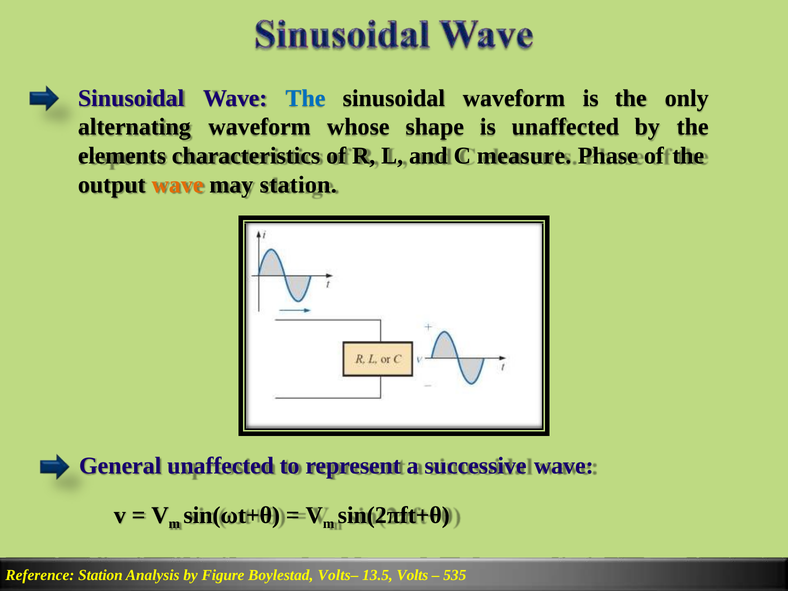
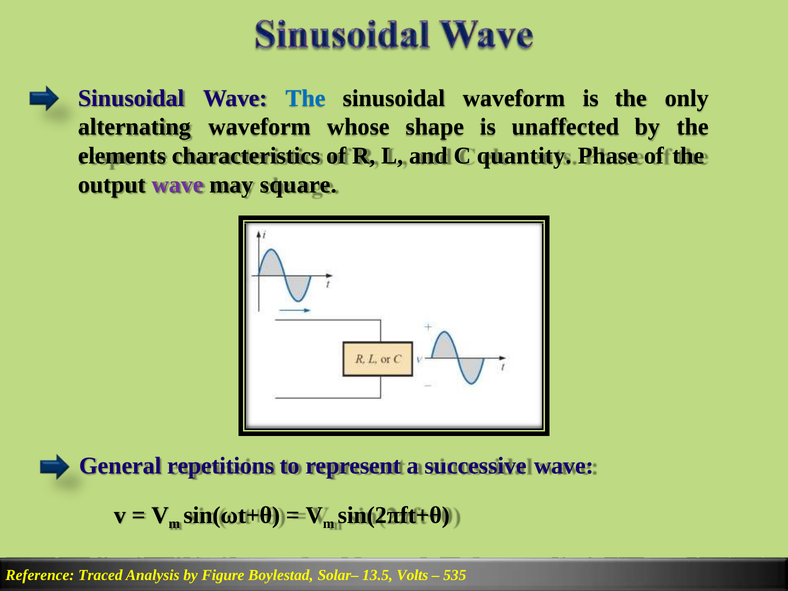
measure: measure -> quantity
wave at (177, 185) colour: orange -> purple
may station: station -> square
General unaffected: unaffected -> repetitions
Reference Station: Station -> Traced
Volts–: Volts– -> Solar–
